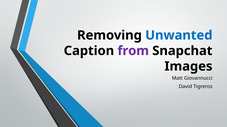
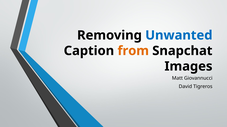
from colour: purple -> orange
